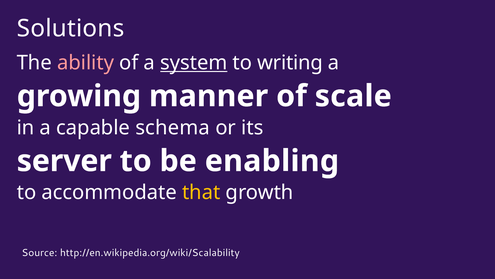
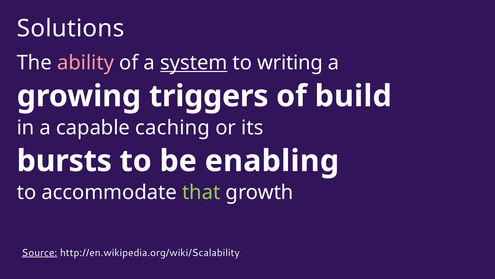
manner: manner -> triggers
scale: scale -> build
schema: schema -> caching
server: server -> bursts
that colour: yellow -> light green
Source underline: none -> present
